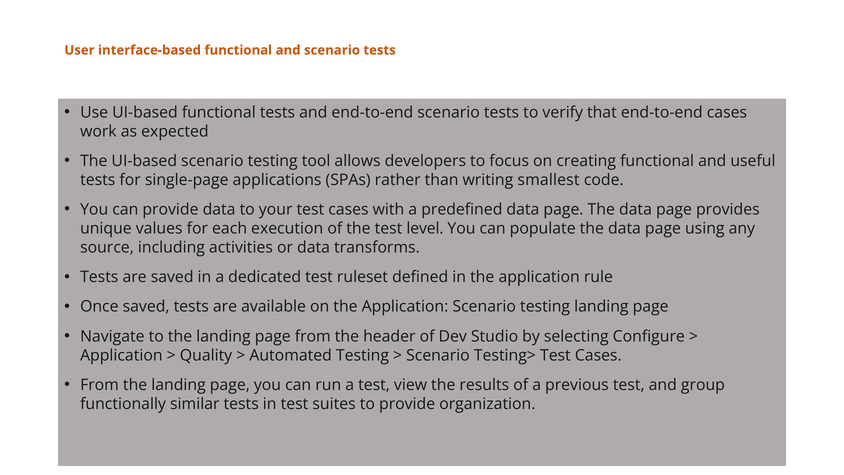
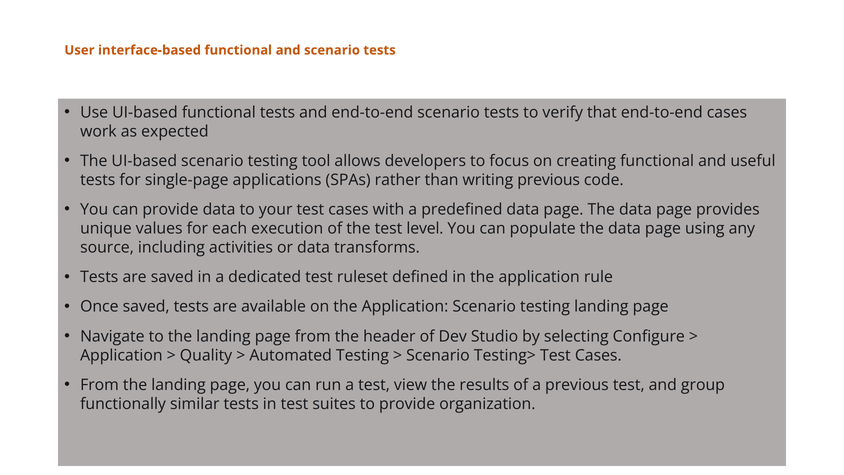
writing smallest: smallest -> previous
